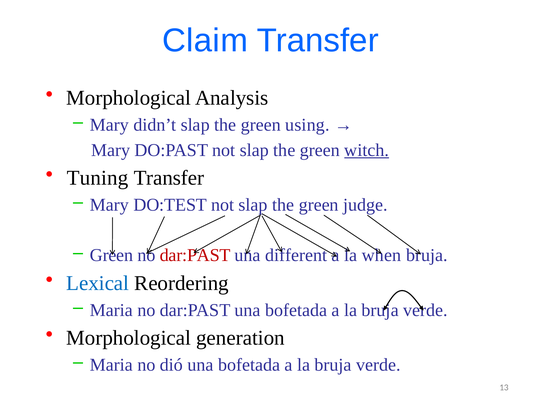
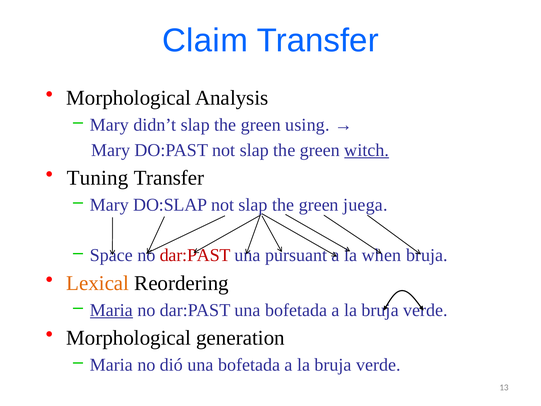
DO:TEST: DO:TEST -> DO:SLAP
judge: judge -> juega
Green at (111, 255): Green -> Space
different: different -> pursuant
Lexical colour: blue -> orange
Maria at (111, 310) underline: none -> present
